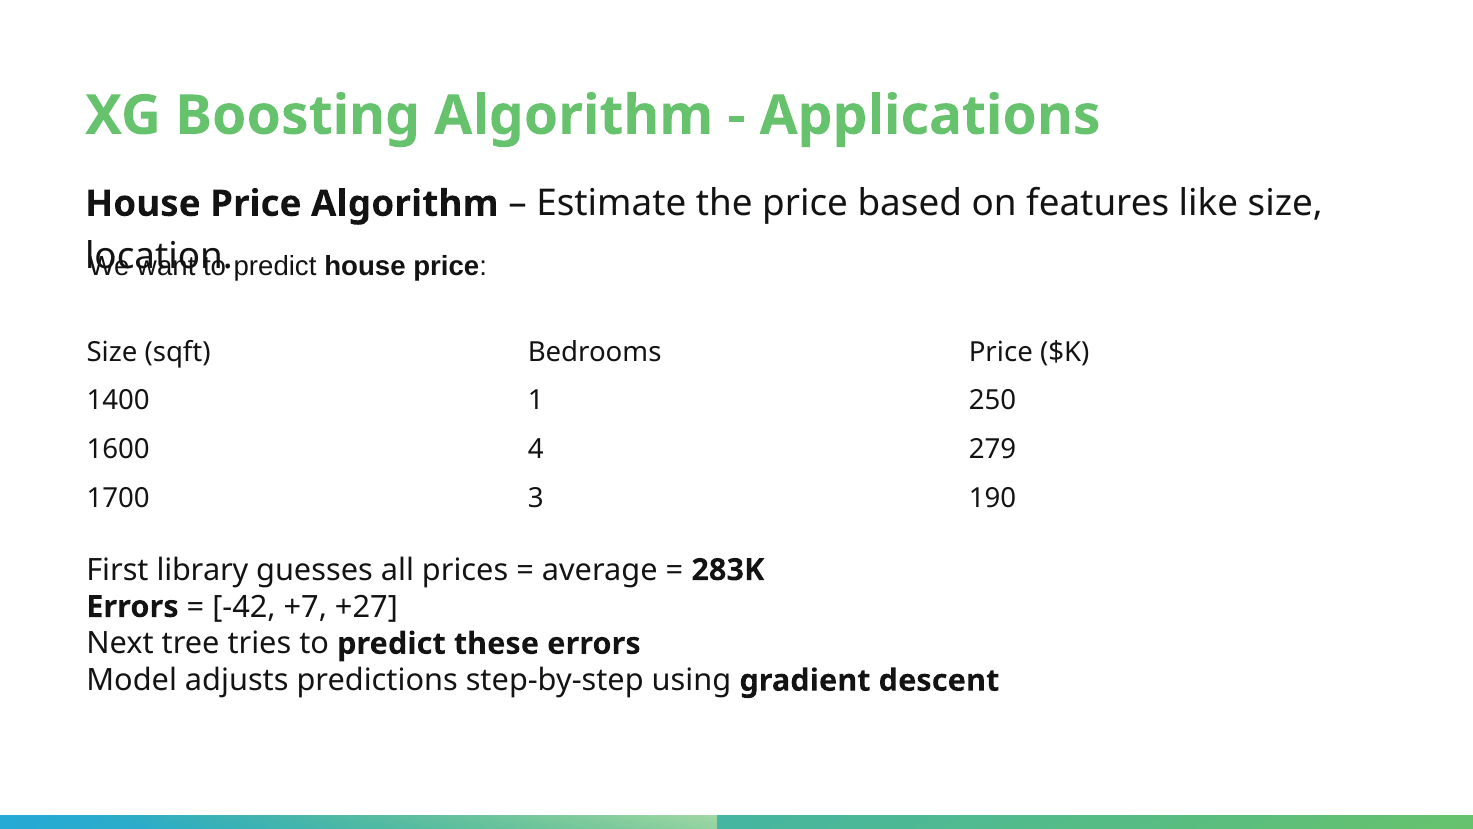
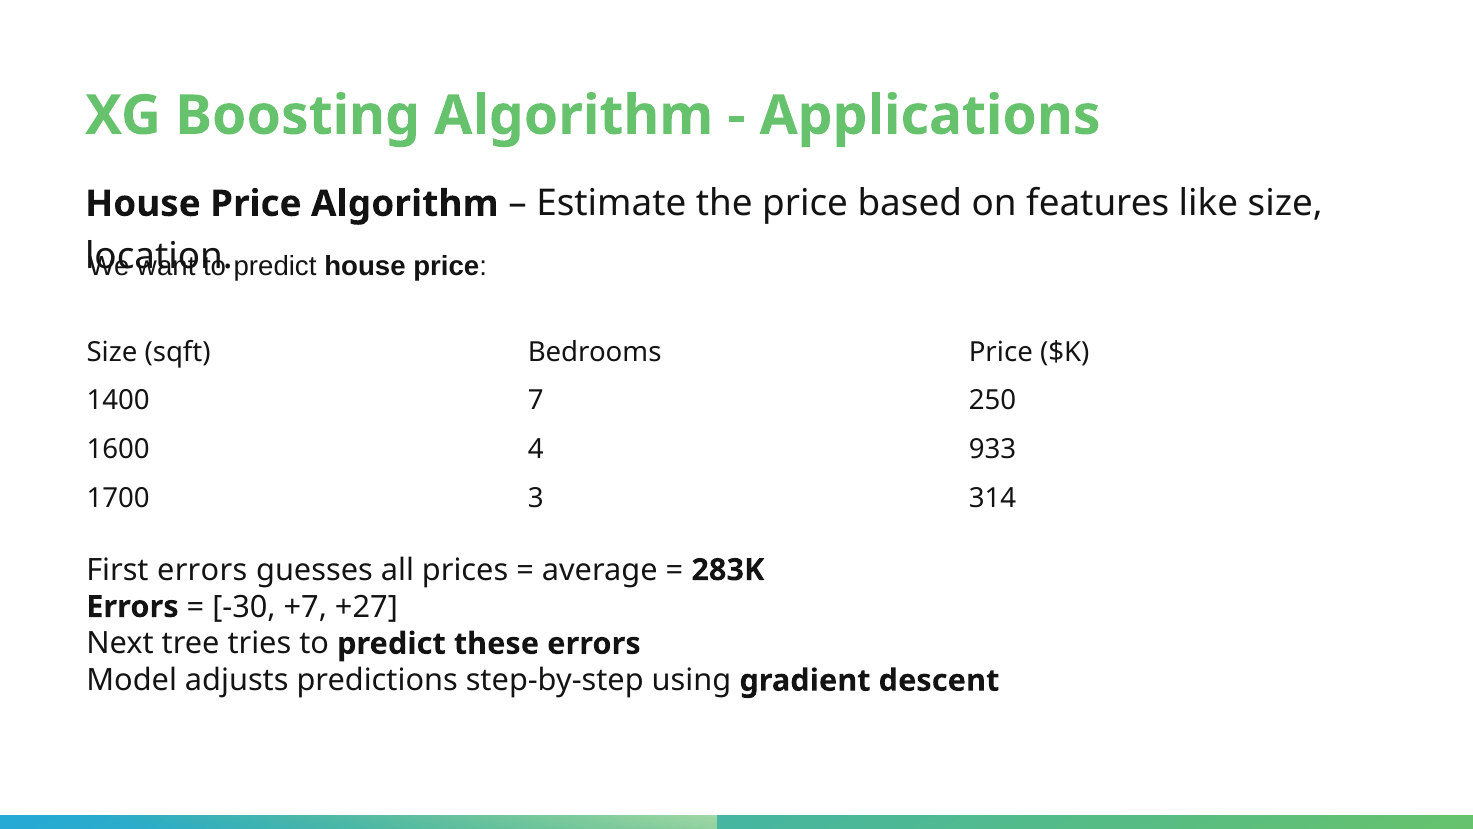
1: 1 -> 7
279: 279 -> 933
190: 190 -> 314
First library: library -> errors
-42: -42 -> -30
